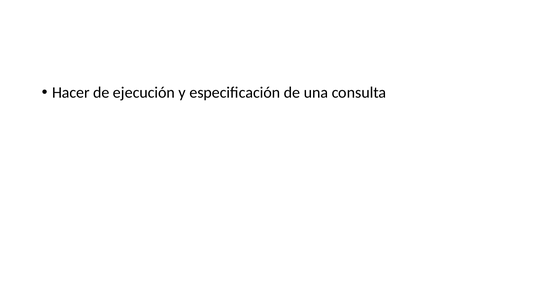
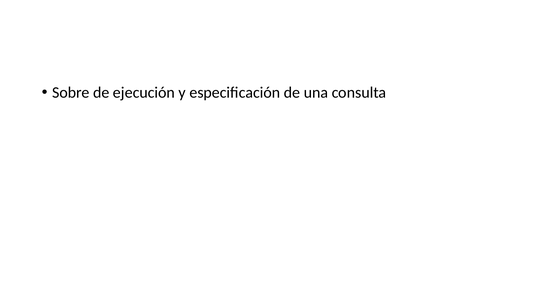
Hacer: Hacer -> Sobre
